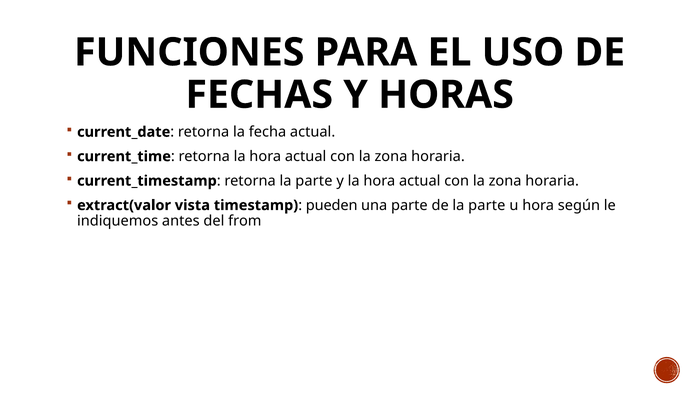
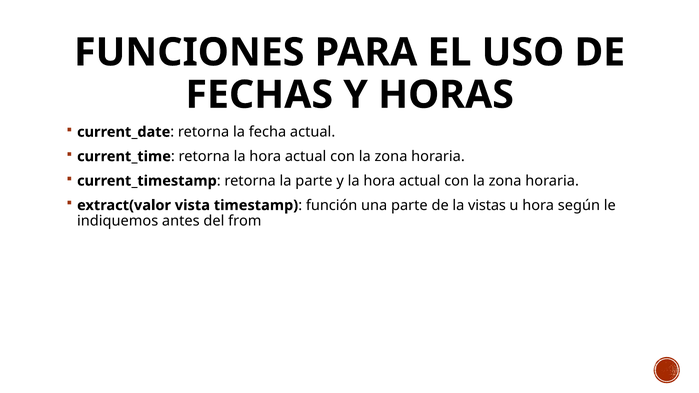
pueden: pueden -> función
de la parte: parte -> vistas
